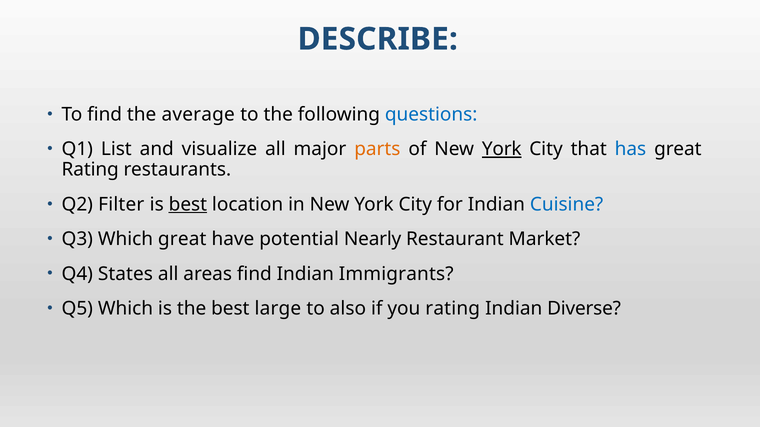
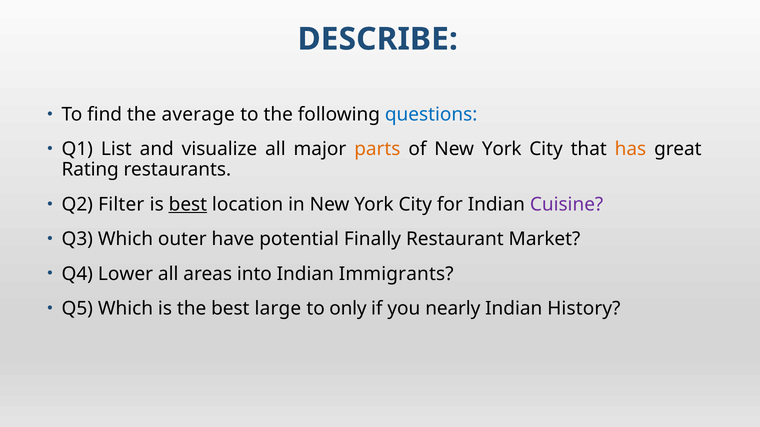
York at (502, 149) underline: present -> none
has colour: blue -> orange
Cuisine colour: blue -> purple
Which great: great -> outer
Nearly: Nearly -> Finally
States: States -> Lower
areas find: find -> into
also: also -> only
you rating: rating -> nearly
Diverse: Diverse -> History
